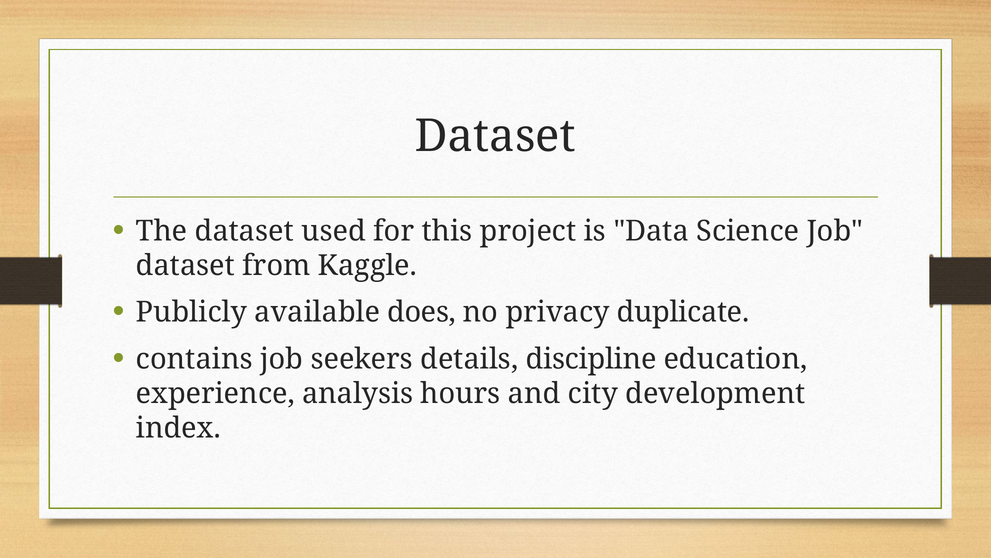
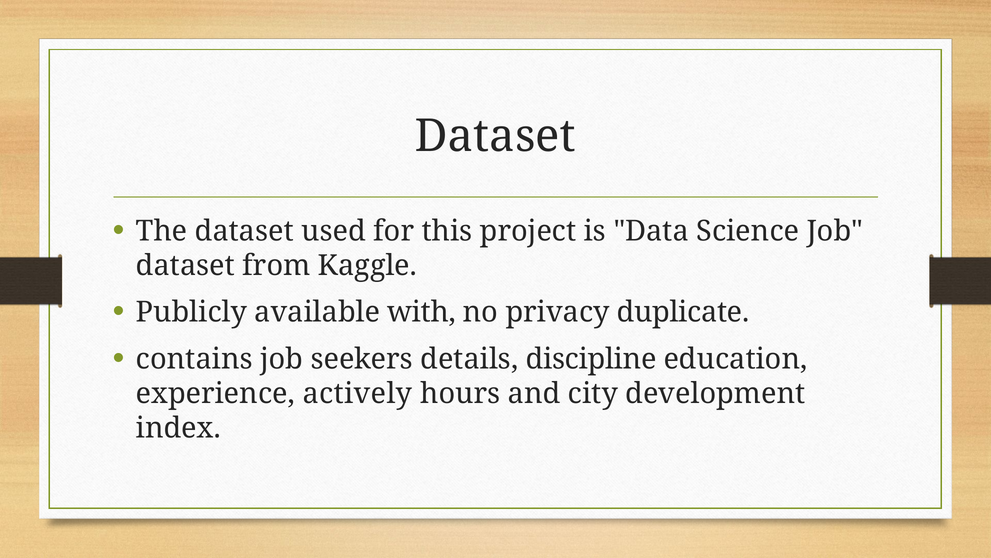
does: does -> with
analysis: analysis -> actively
